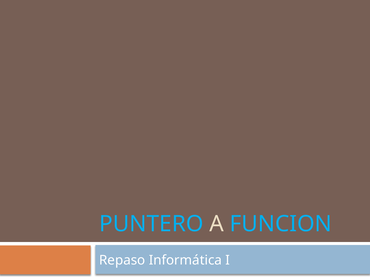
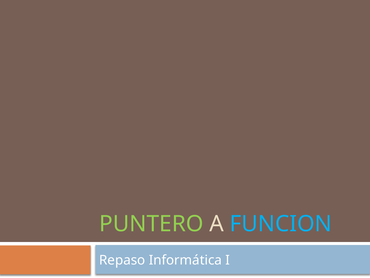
PUNTERO colour: light blue -> light green
